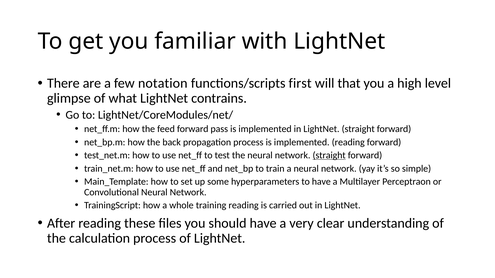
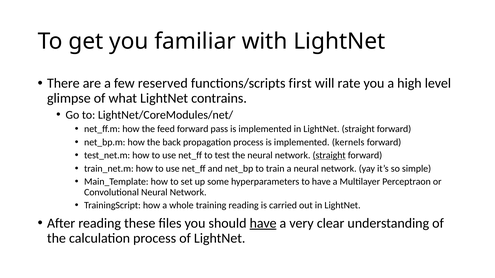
notation: notation -> reserved
that: that -> rate
implemented reading: reading -> kernels
have at (263, 224) underline: none -> present
